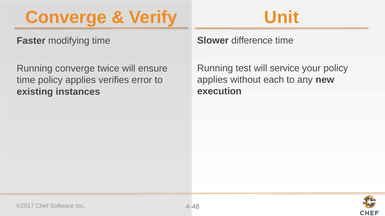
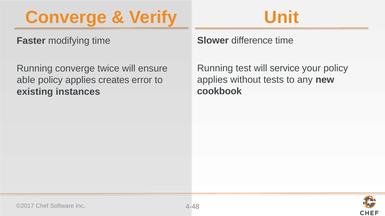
each: each -> tests
time at (26, 80): time -> able
verifies: verifies -> creates
execution: execution -> cookbook
